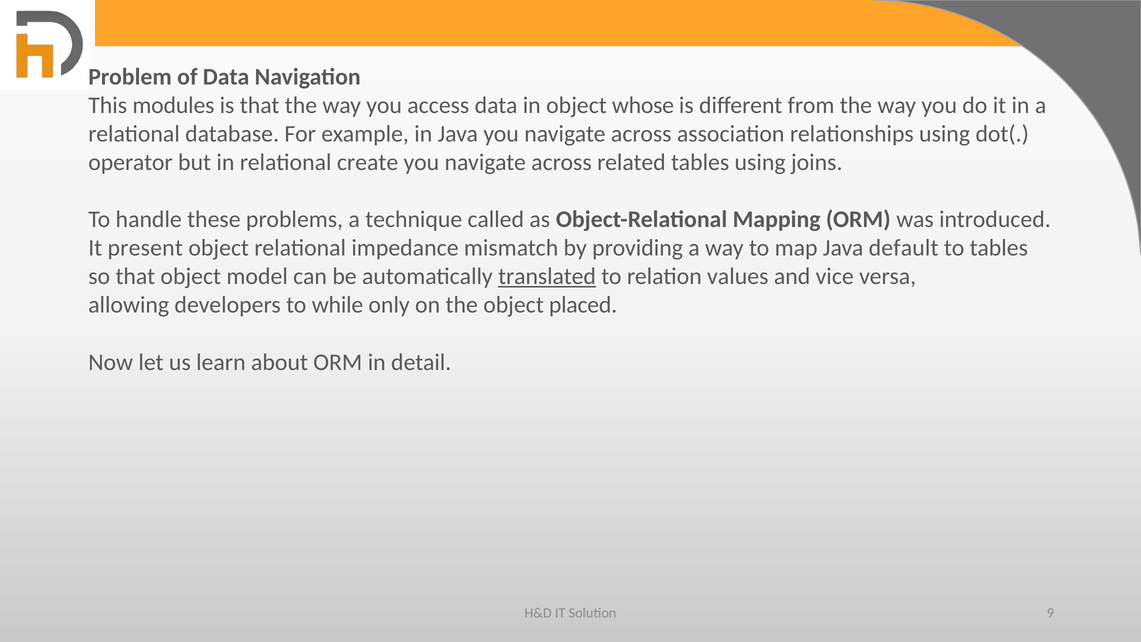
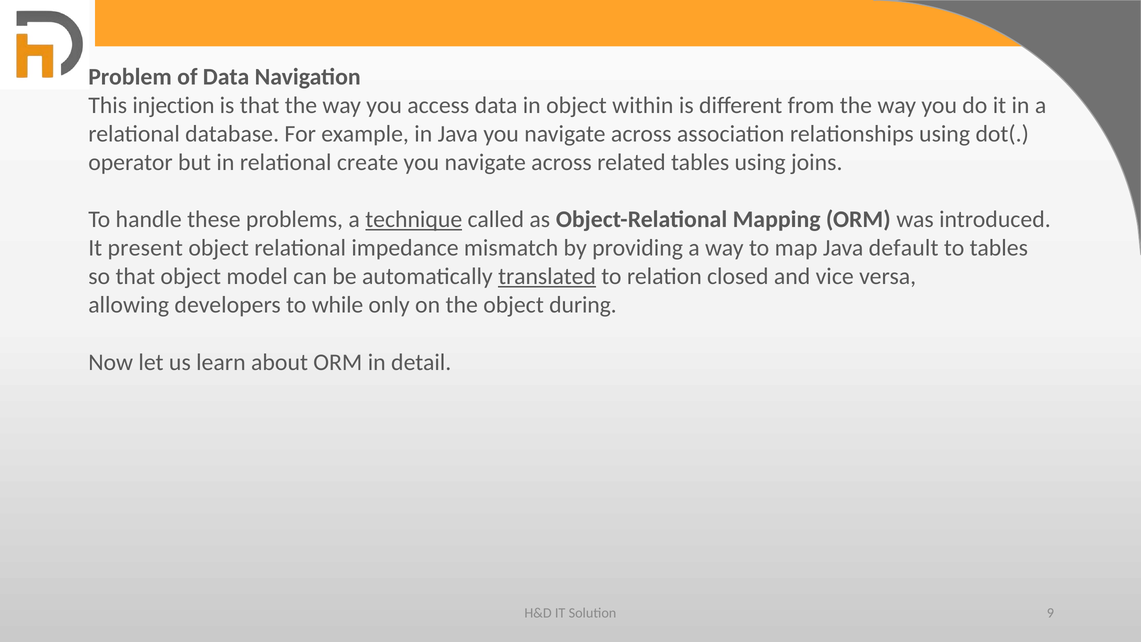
modules: modules -> injection
whose: whose -> within
technique underline: none -> present
values: values -> closed
placed: placed -> during
